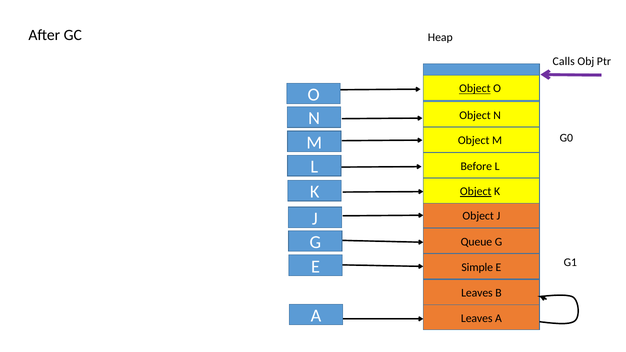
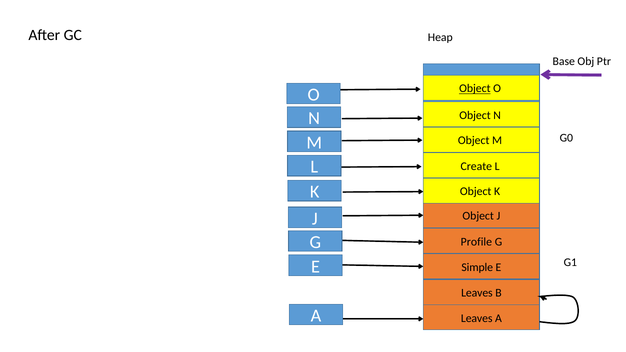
Calls: Calls -> Base
Before: Before -> Create
Object at (476, 191) underline: present -> none
Queue: Queue -> Profile
